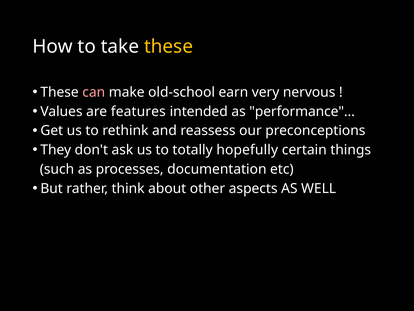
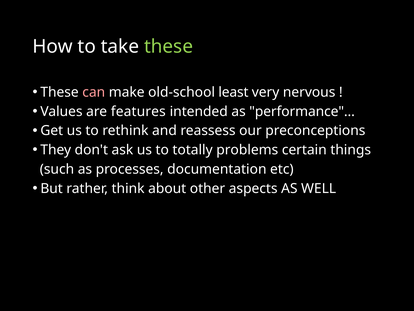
these at (169, 46) colour: yellow -> light green
earn: earn -> least
hopefully: hopefully -> problems
